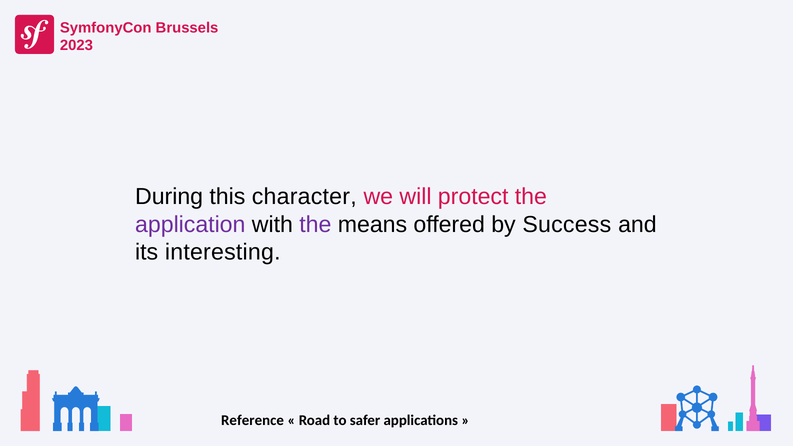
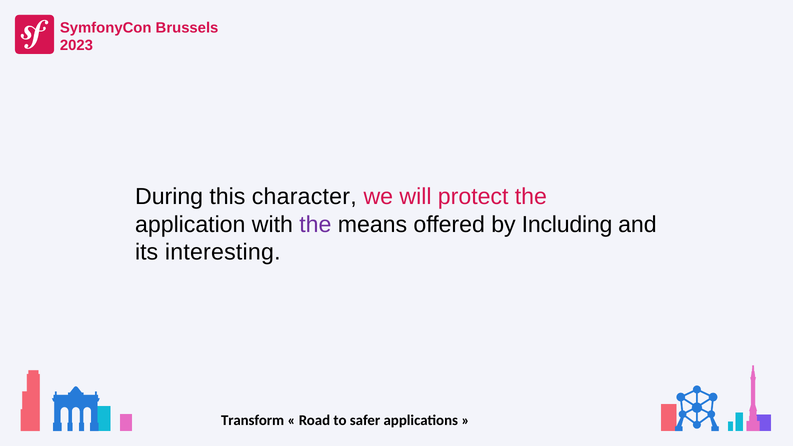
application colour: purple -> black
Success: Success -> Including
Reference: Reference -> Transform
